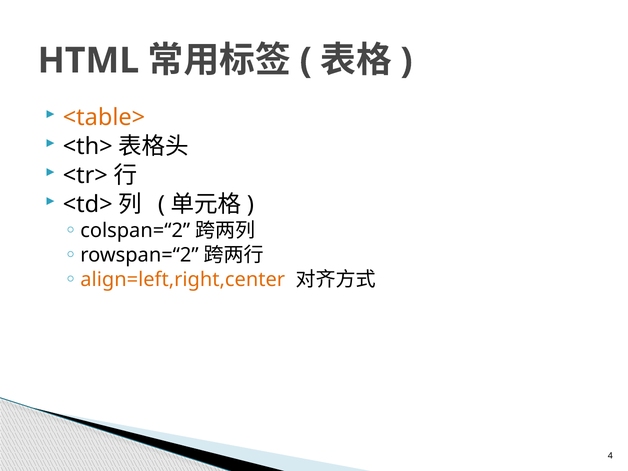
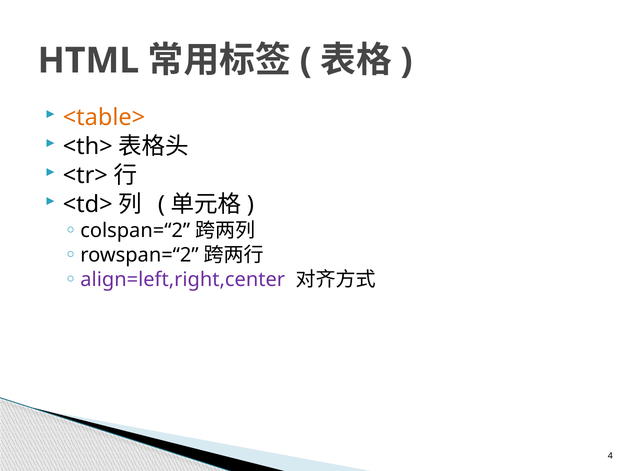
align=left,right,center colour: orange -> purple
